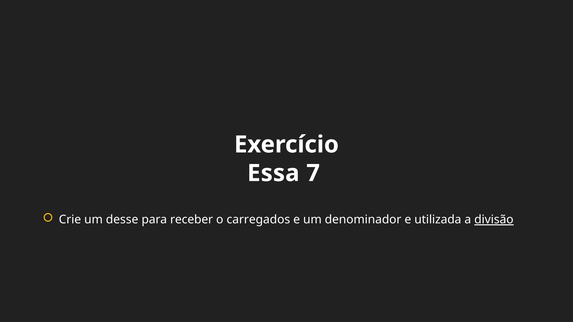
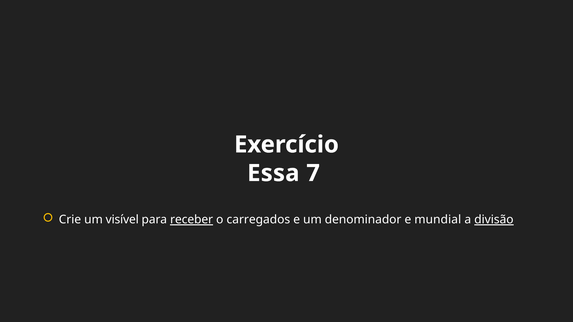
desse: desse -> visível
receber underline: none -> present
utilizada: utilizada -> mundial
